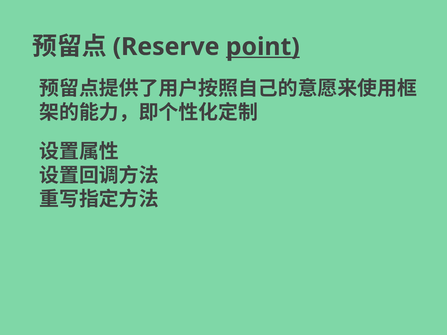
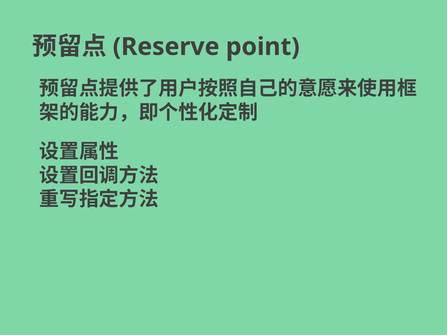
point underline: present -> none
